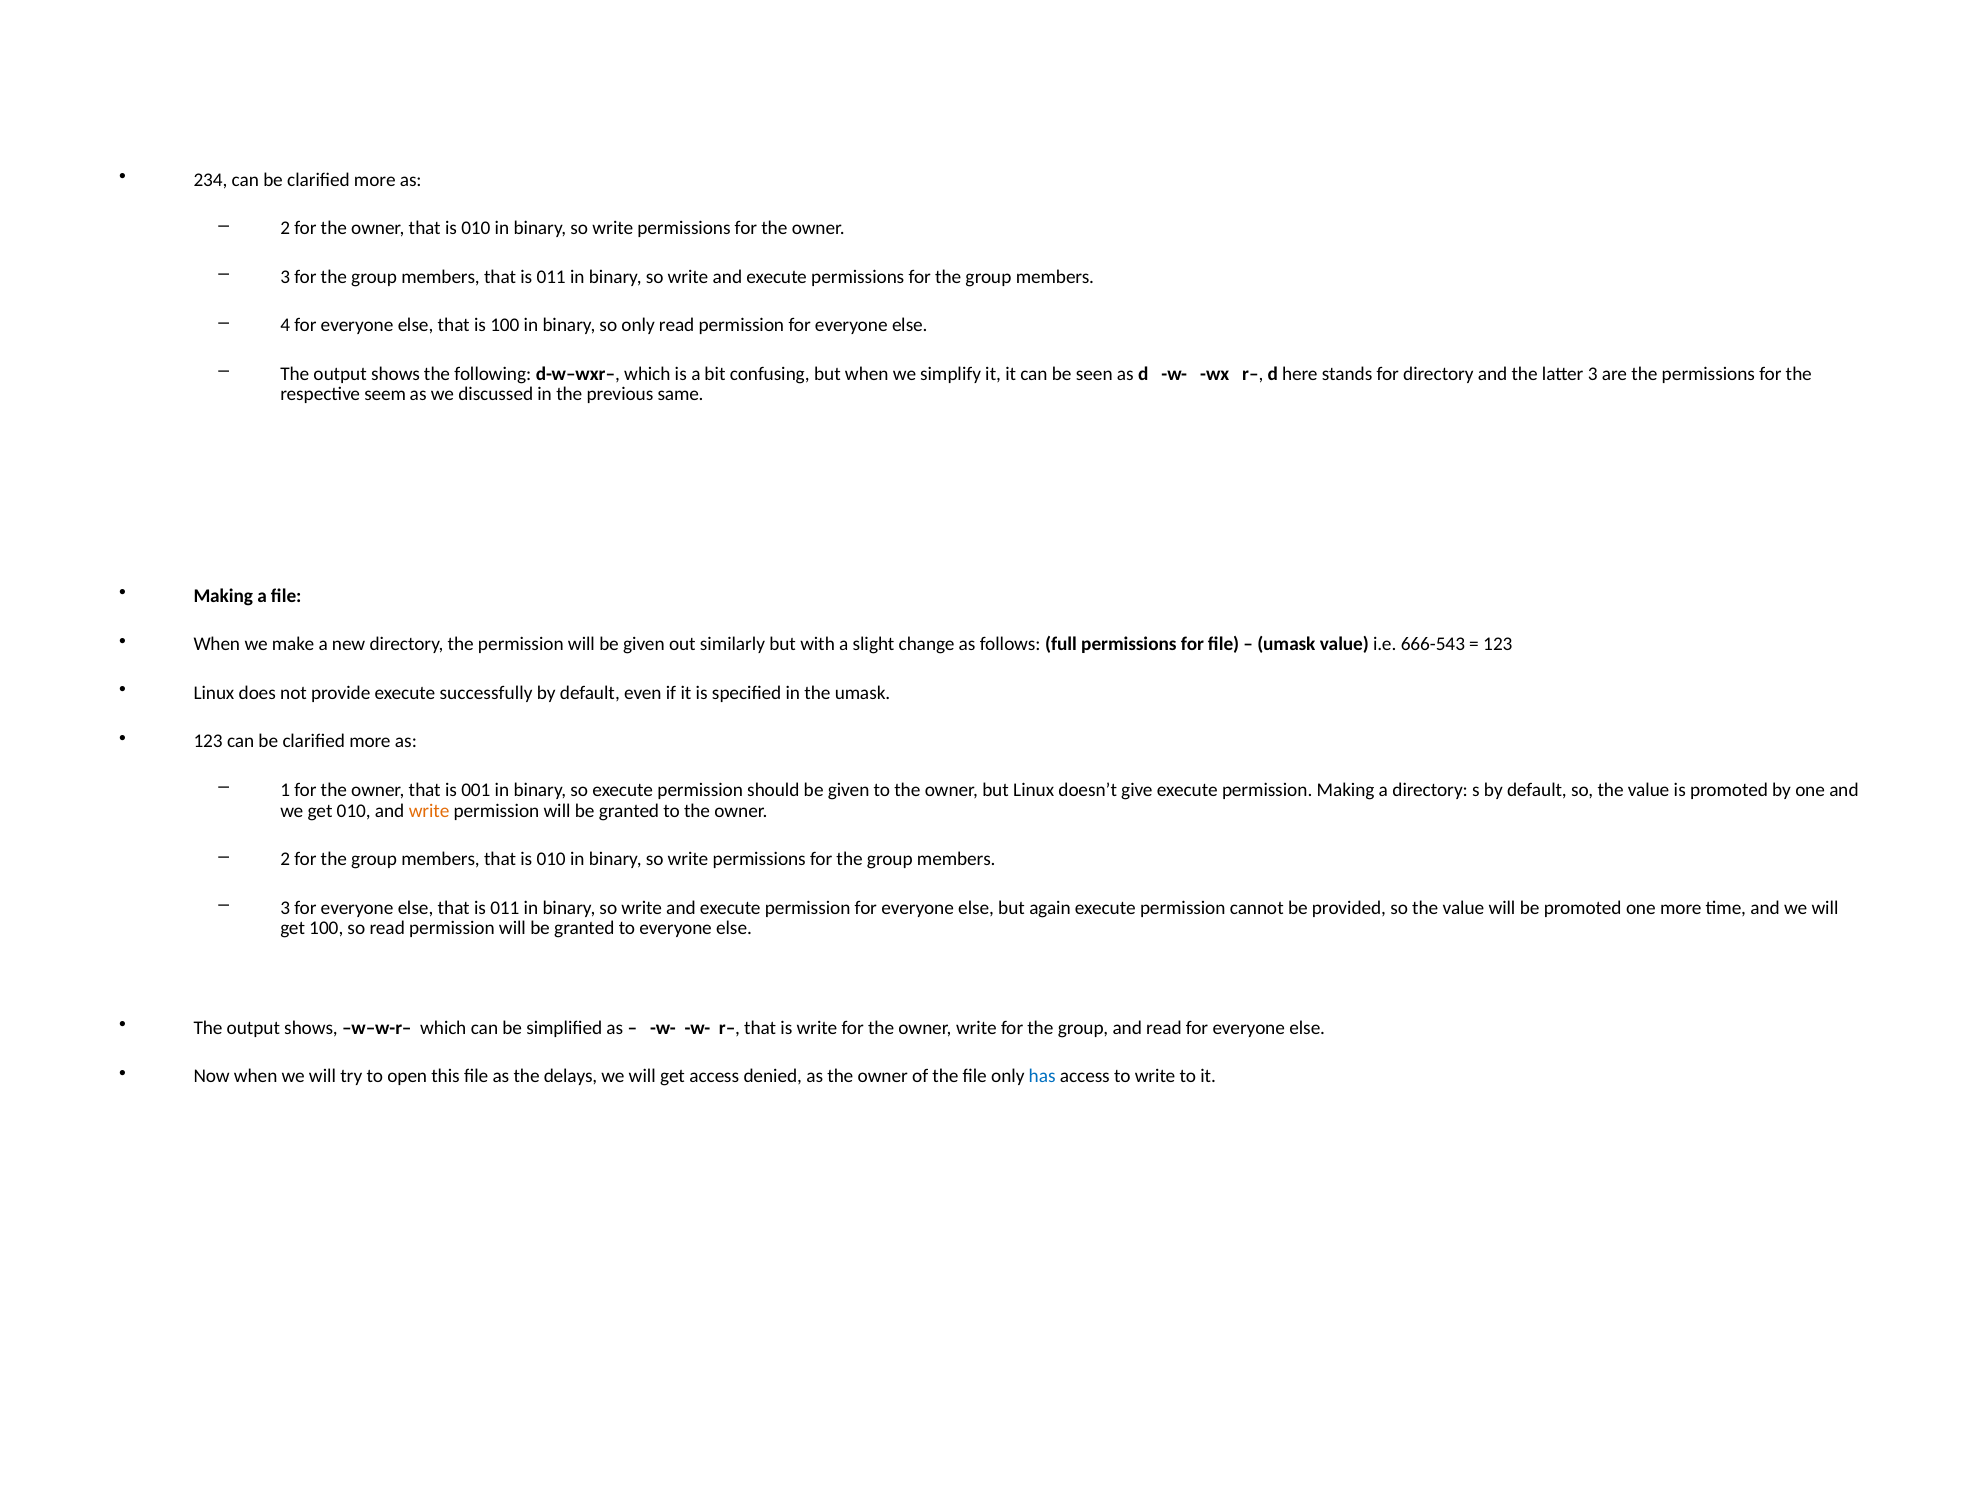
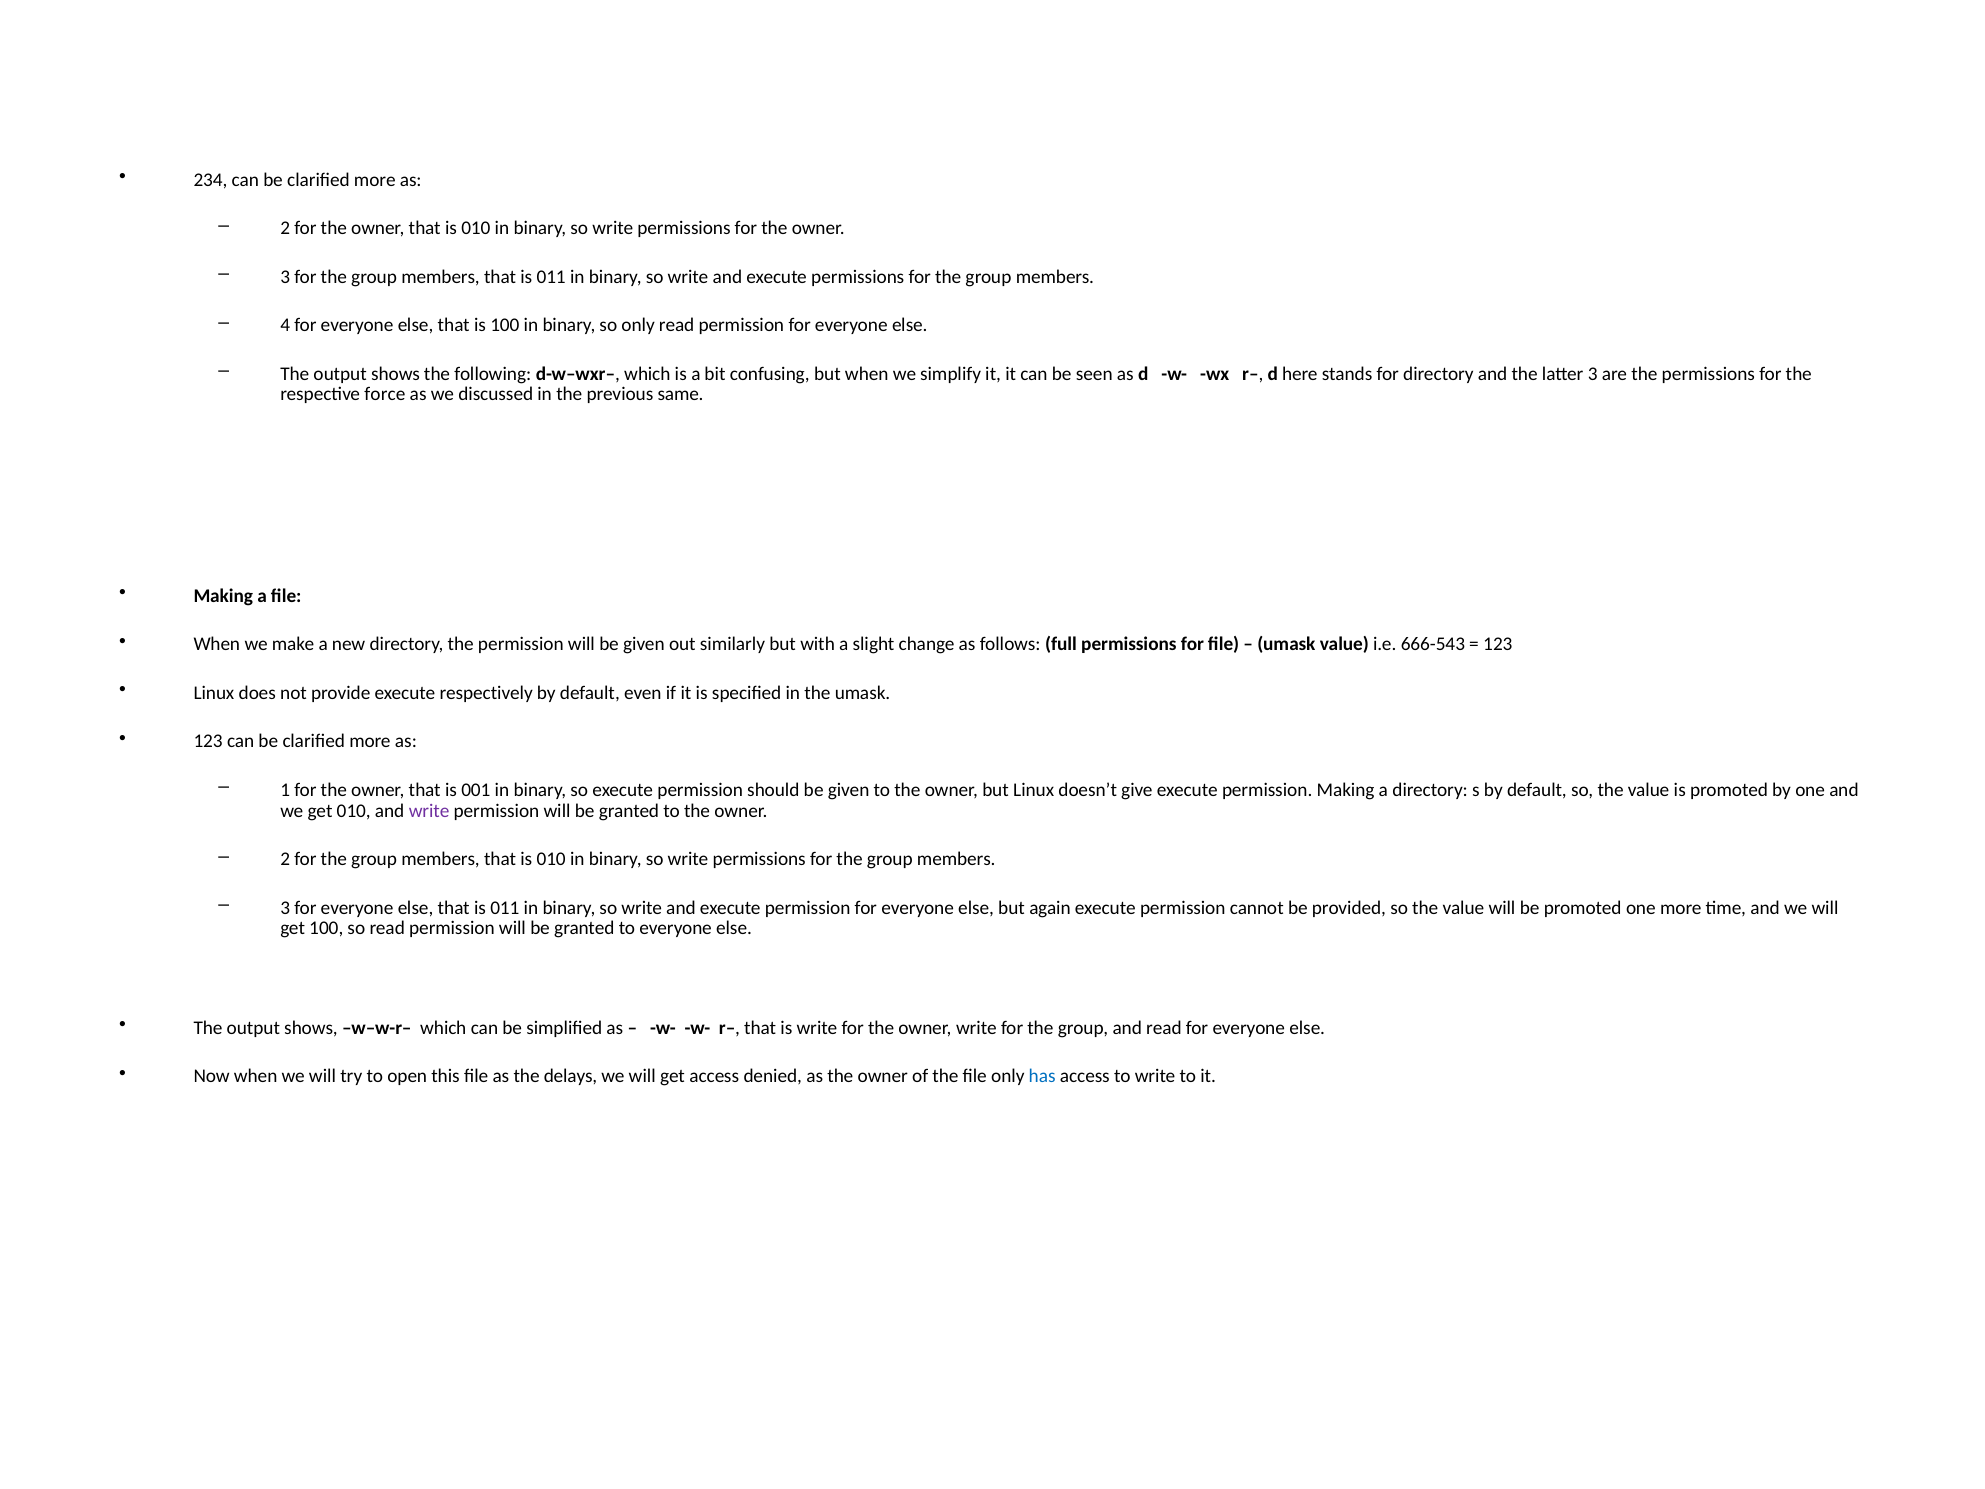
seem: seem -> force
successfully: successfully -> respectively
write at (429, 811) colour: orange -> purple
